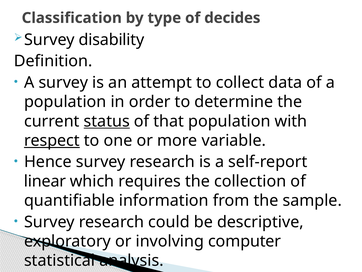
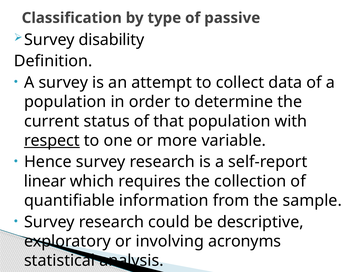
decides: decides -> passive
status underline: present -> none
computer: computer -> acronyms
